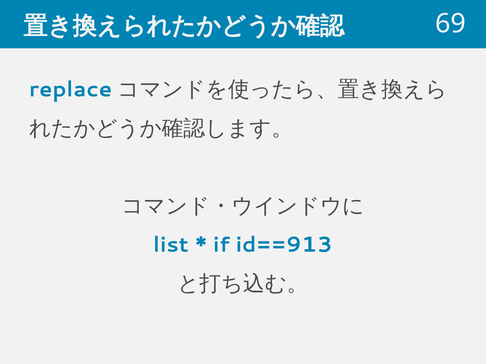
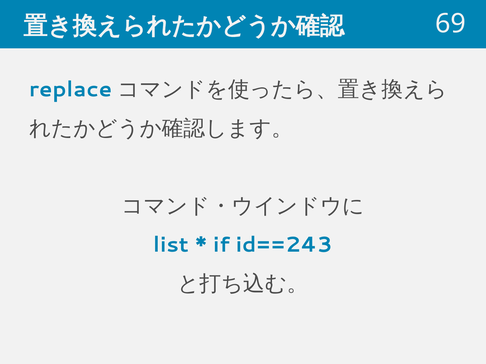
id==913: id==913 -> id==243
